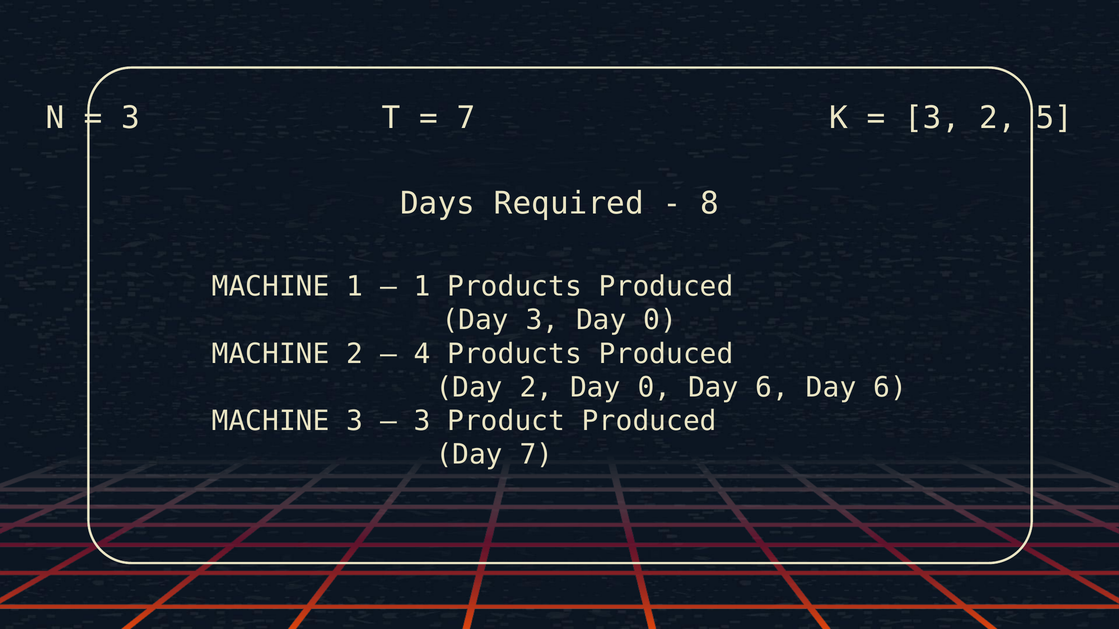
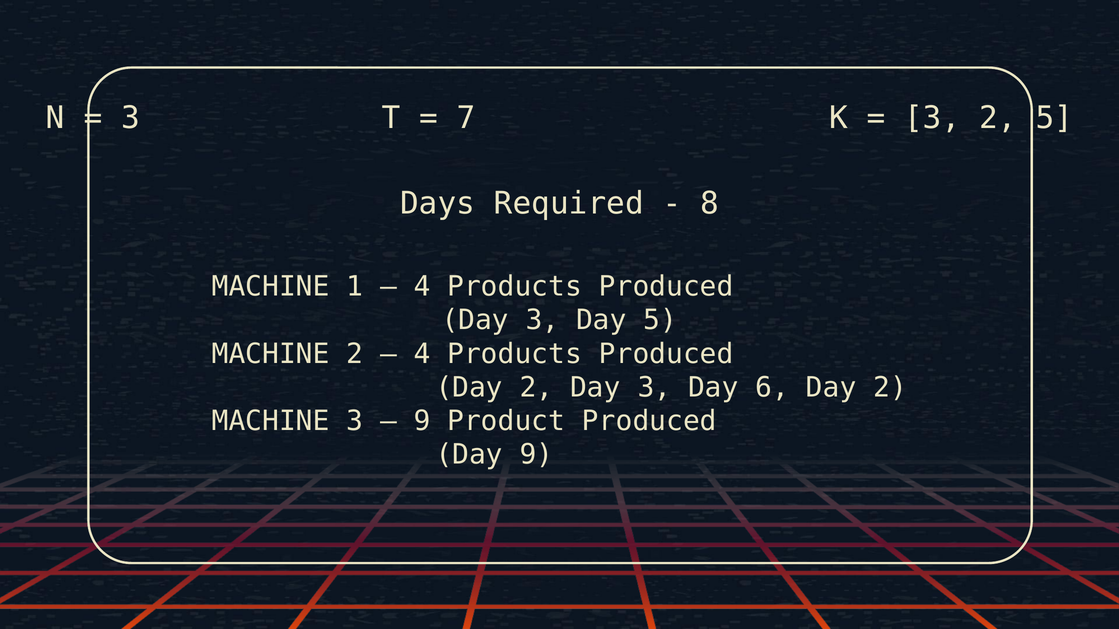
1 at (422, 287): 1 -> 4
3 Day 0: 0 -> 5
2 Day 0: 0 -> 3
6 Day 6: 6 -> 2
3 at (422, 421): 3 -> 9
Day 7: 7 -> 9
